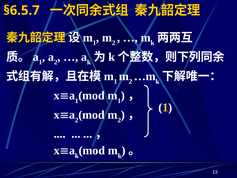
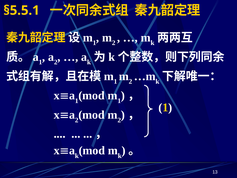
§6.5.7: §6.5.7 -> §5.5.1
